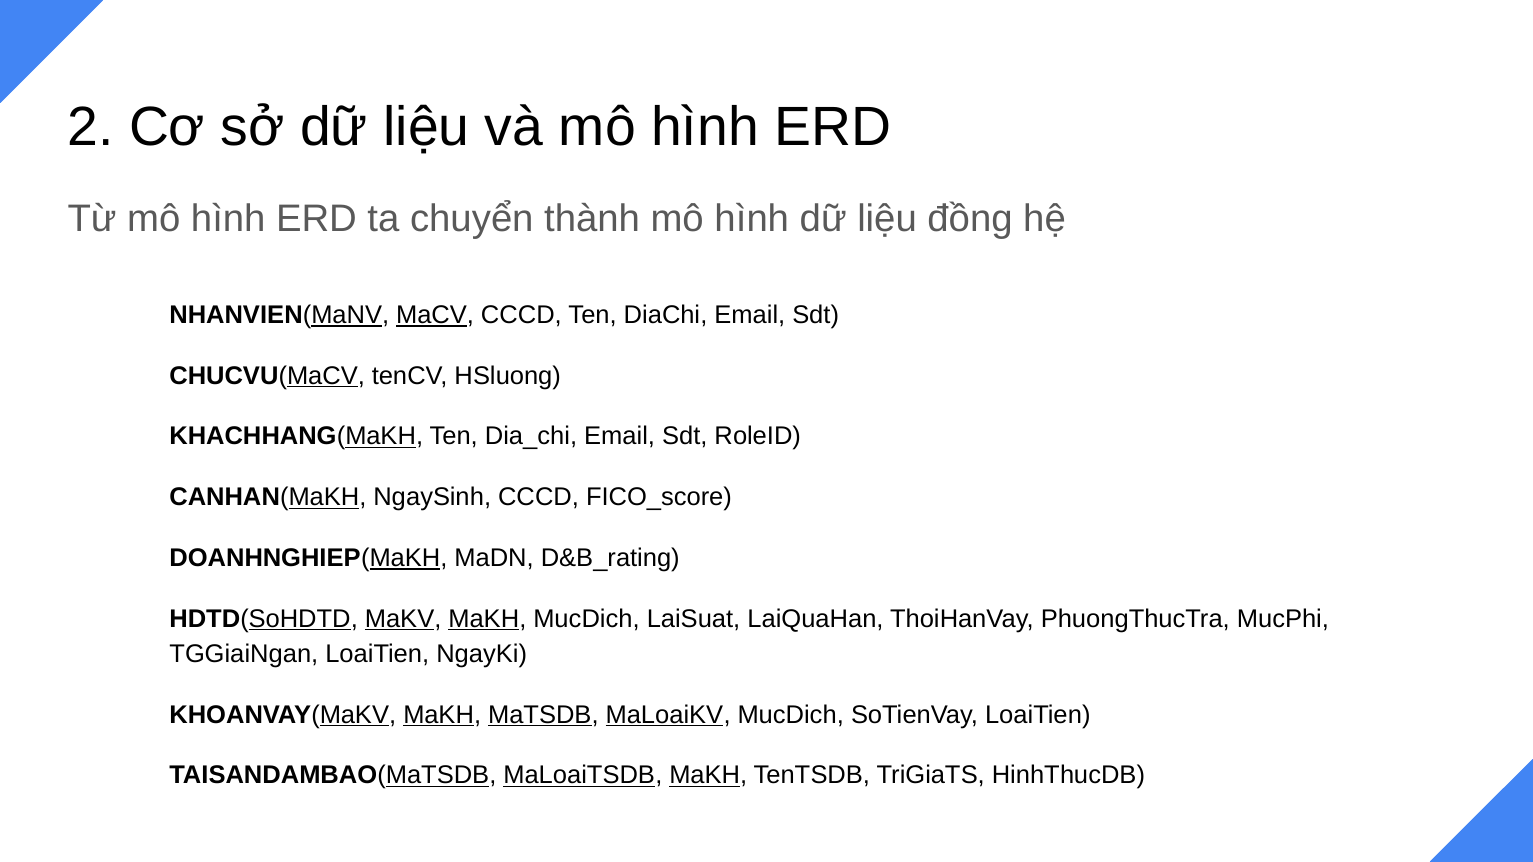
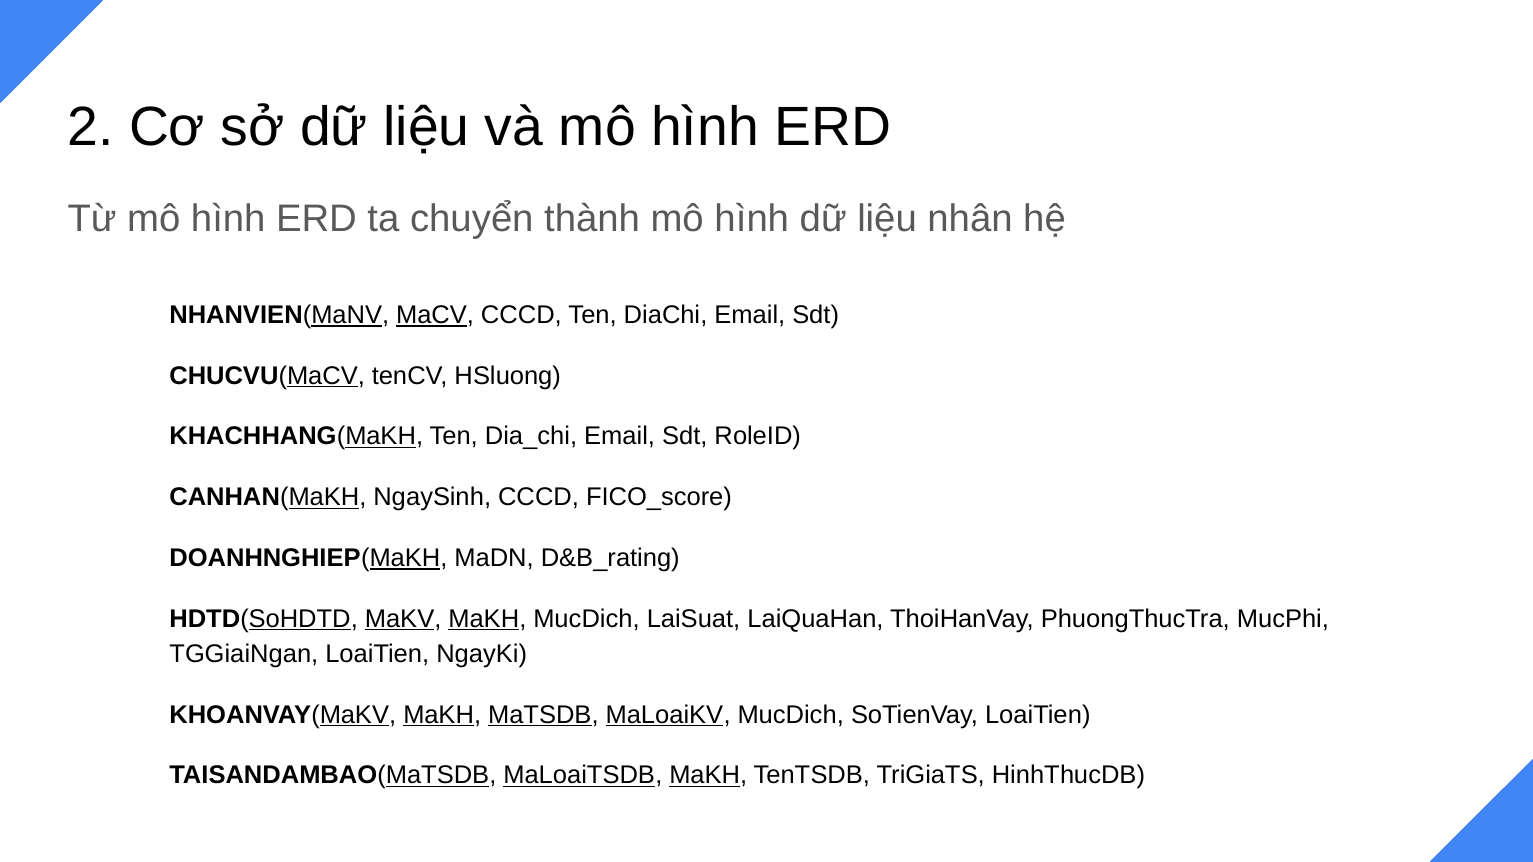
đồng: đồng -> nhân
